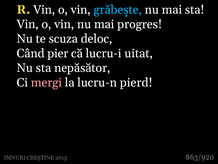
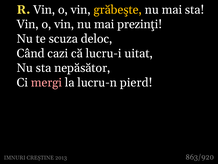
grăbeşte colour: light blue -> yellow
progres: progres -> prezinţi
pier: pier -> cazi
